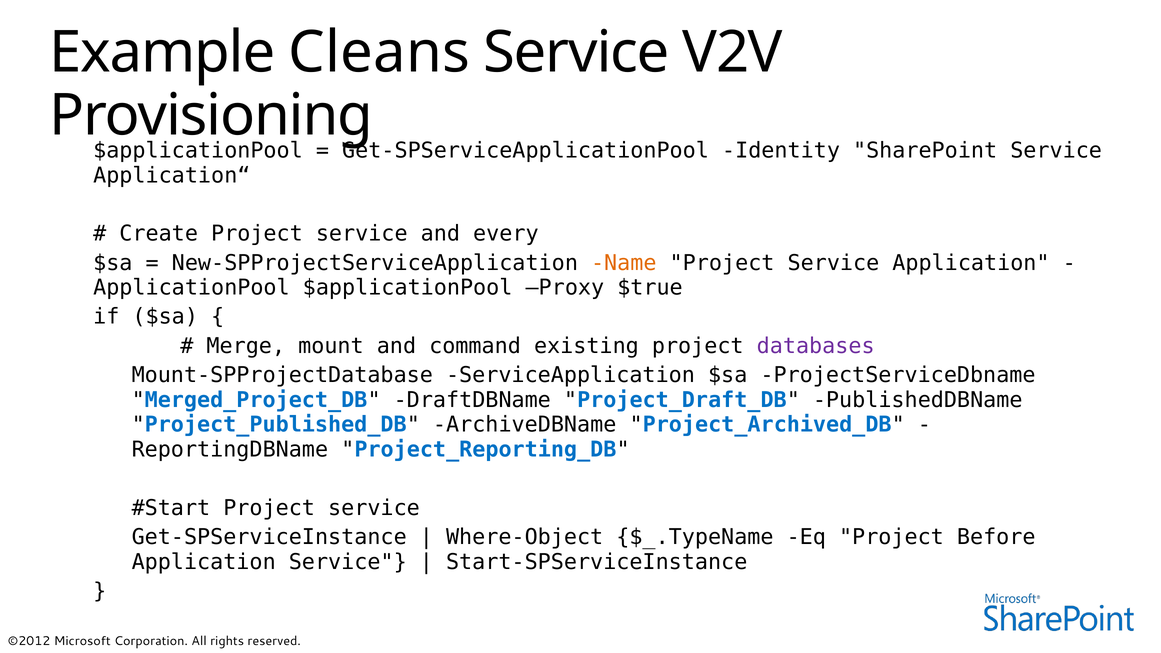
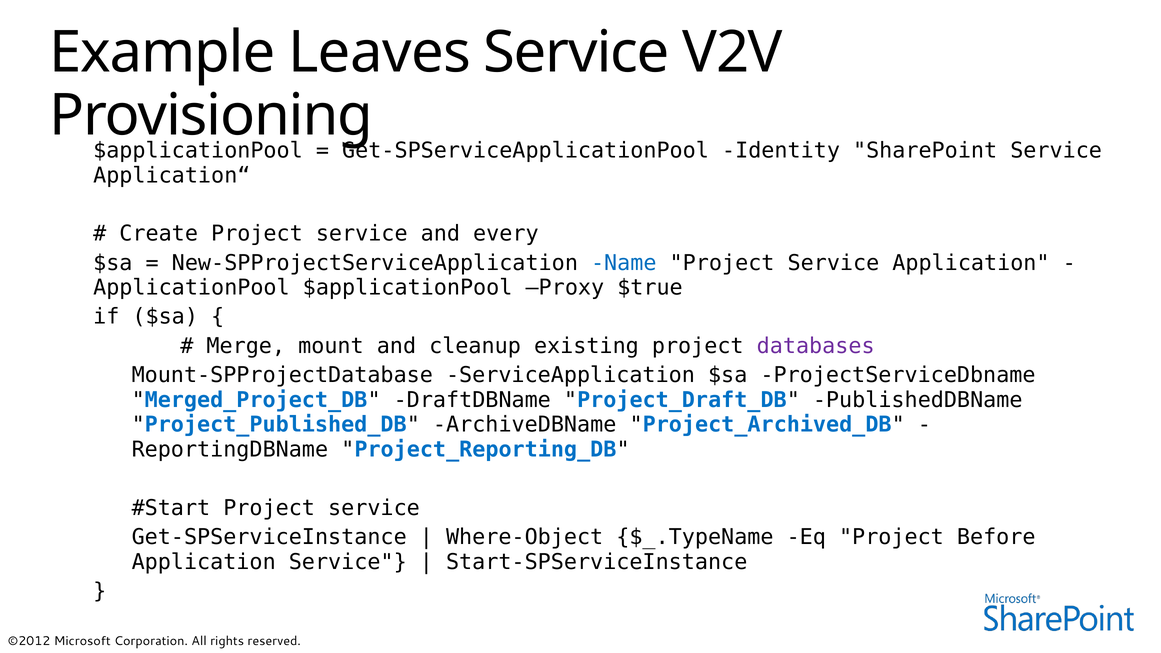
Cleans: Cleans -> Leaves
Name colour: orange -> blue
command: command -> cleanup
